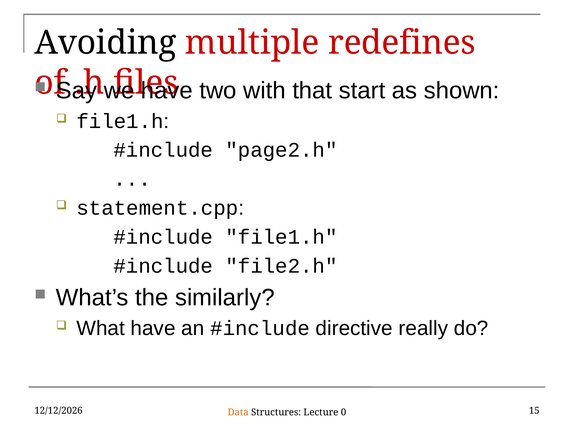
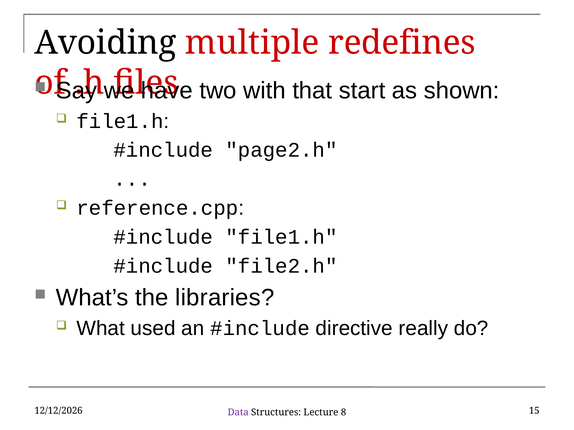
statement.cpp: statement.cpp -> reference.cpp
similarly: similarly -> libraries
What have: have -> used
Data colour: orange -> purple
0: 0 -> 8
